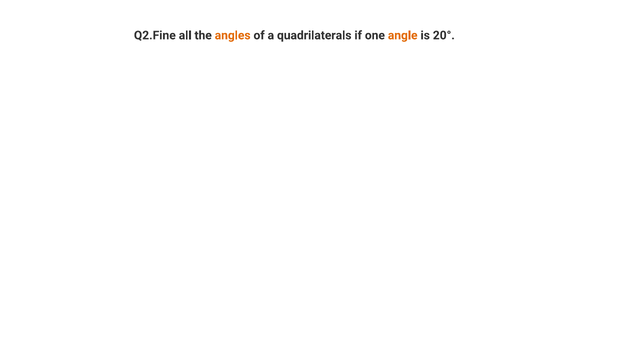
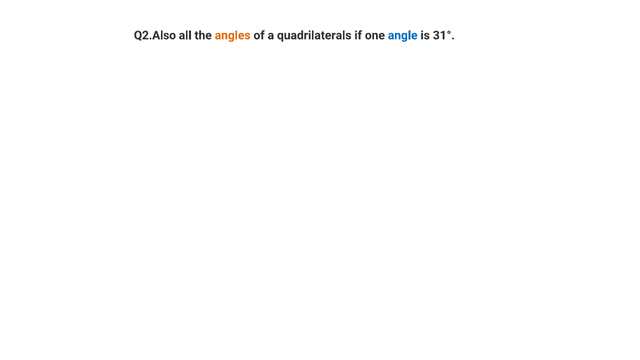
Q2.Fine: Q2.Fine -> Q2.Also
angle colour: orange -> blue
20°: 20° -> 31°
